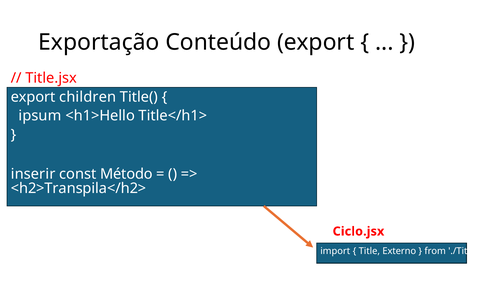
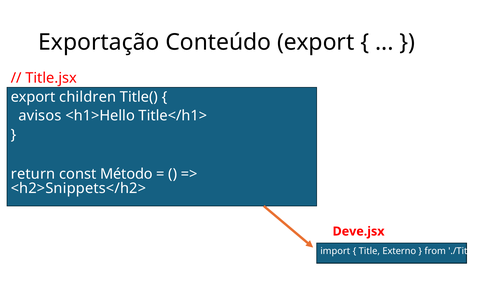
ipsum: ipsum -> avisos
inserir: inserir -> return
<h2>Transpila</h2>: <h2>Transpila</h2> -> <h2>Snippets</h2>
Ciclo.jsx: Ciclo.jsx -> Deve.jsx
